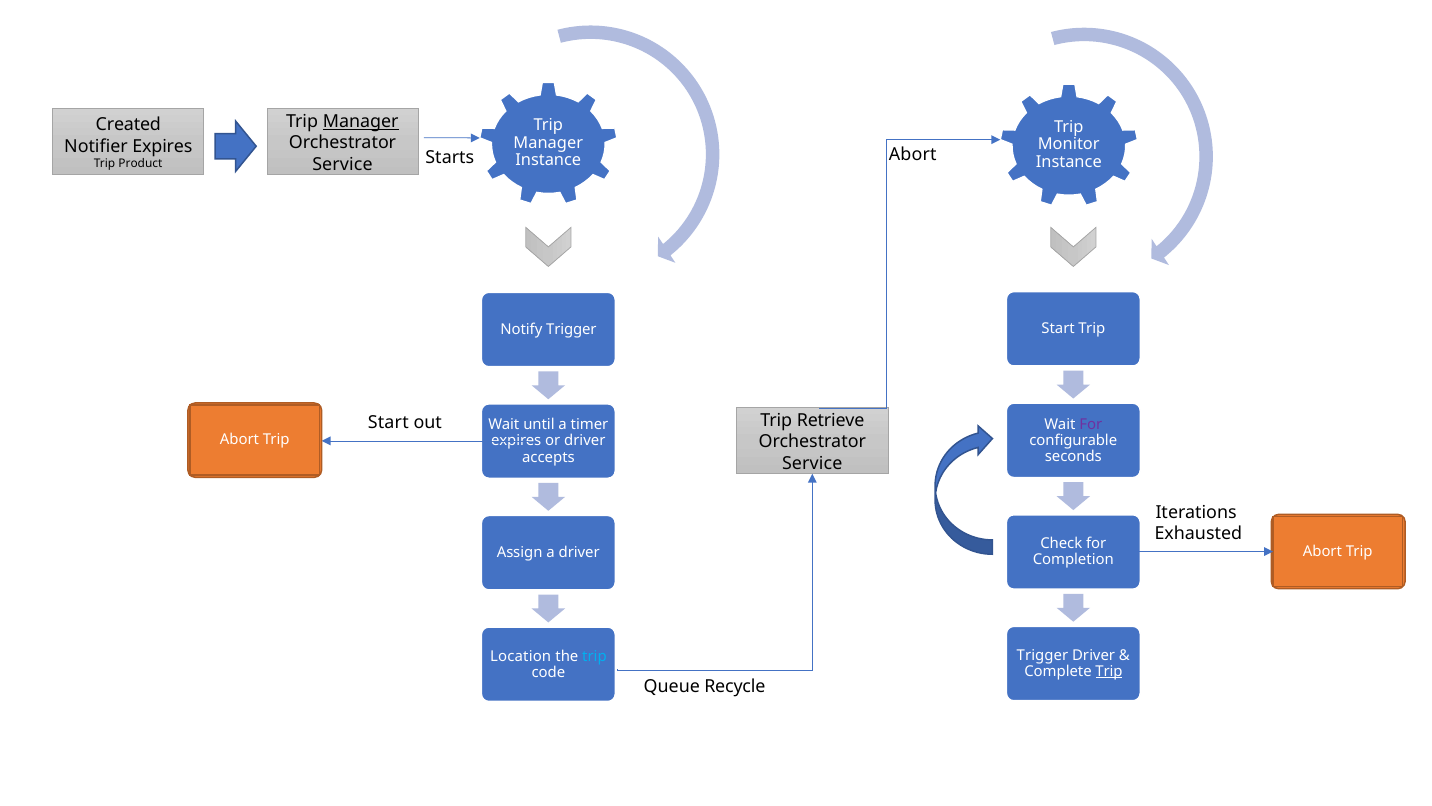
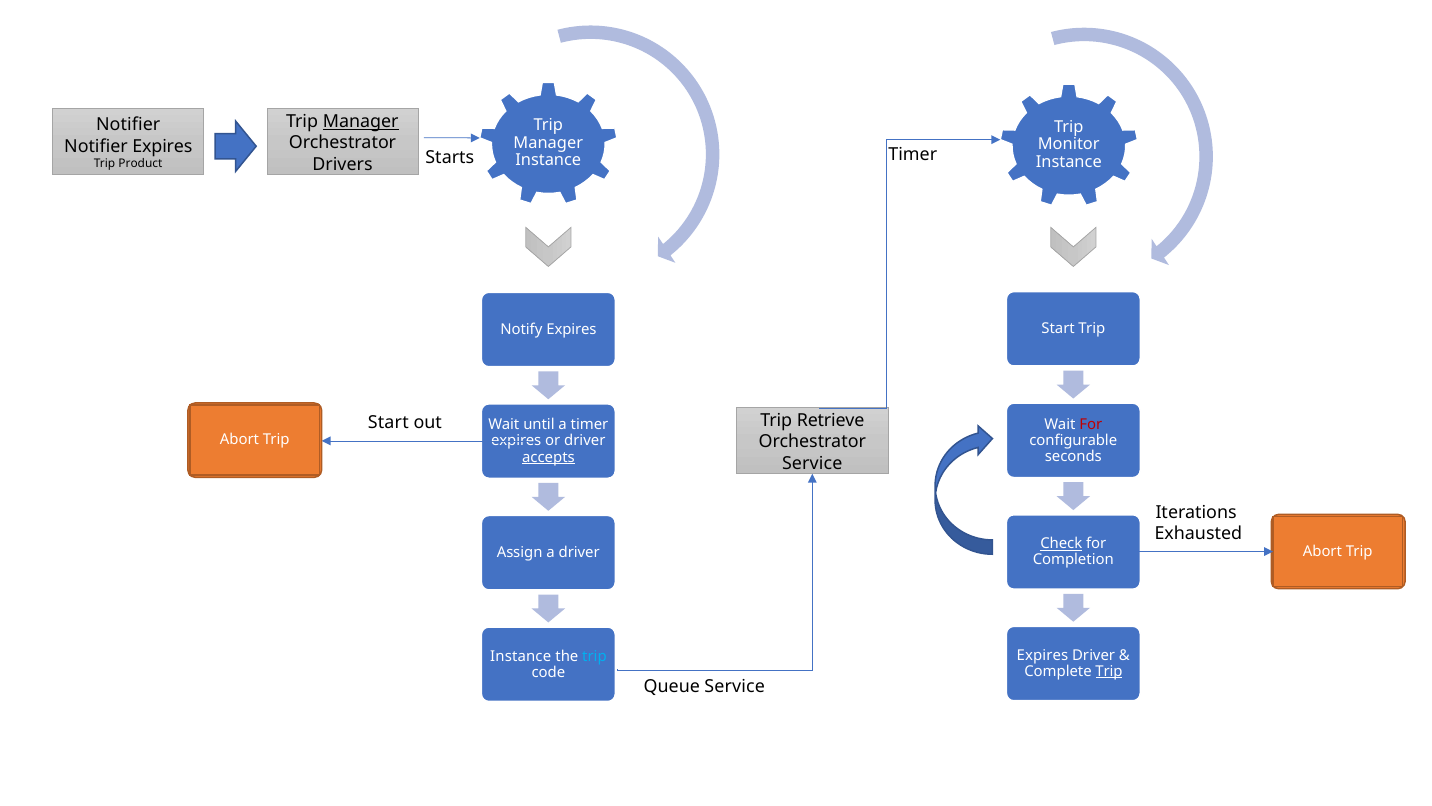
Created at (128, 125): Created -> Notifier
Abort at (913, 155): Abort -> Timer
Service at (342, 164): Service -> Drivers
Notify Trigger: Trigger -> Expires
For at (1091, 424) colour: purple -> red
accepts underline: none -> present
Check underline: none -> present
Trigger at (1042, 655): Trigger -> Expires
Location at (521, 656): Location -> Instance
Queue Recycle: Recycle -> Service
